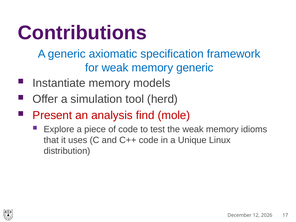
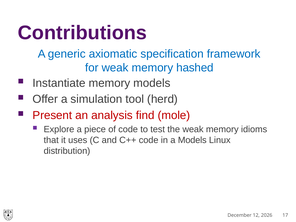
memory generic: generic -> hashed
a Unique: Unique -> Models
